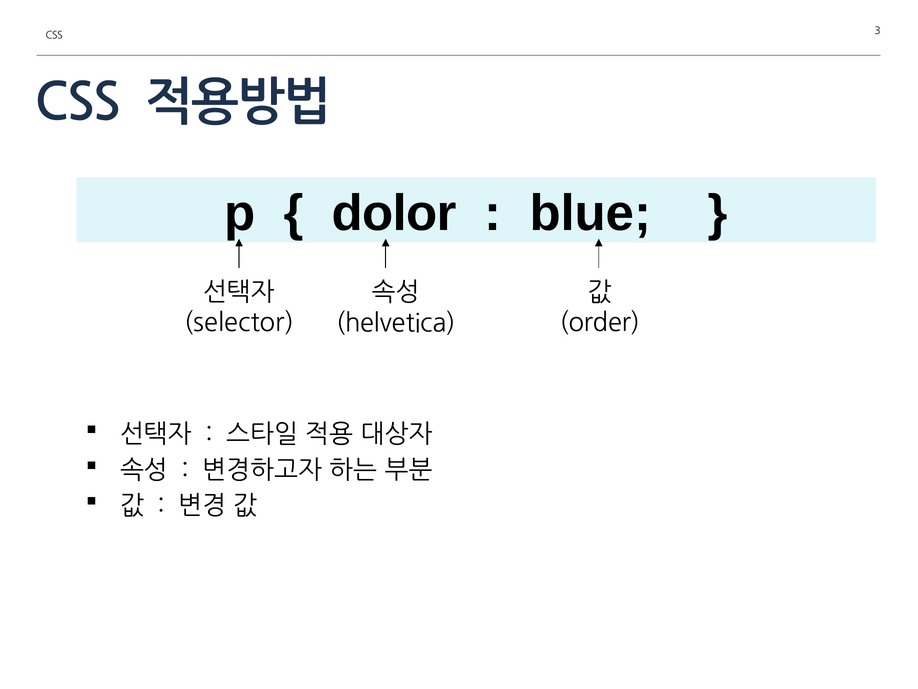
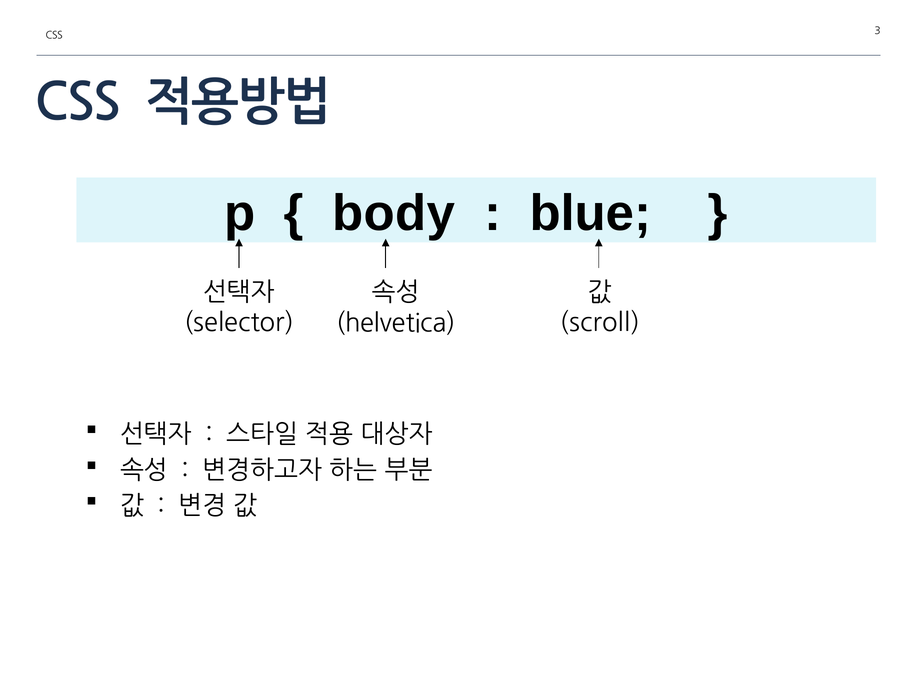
dolor: dolor -> body
order: order -> scroll
